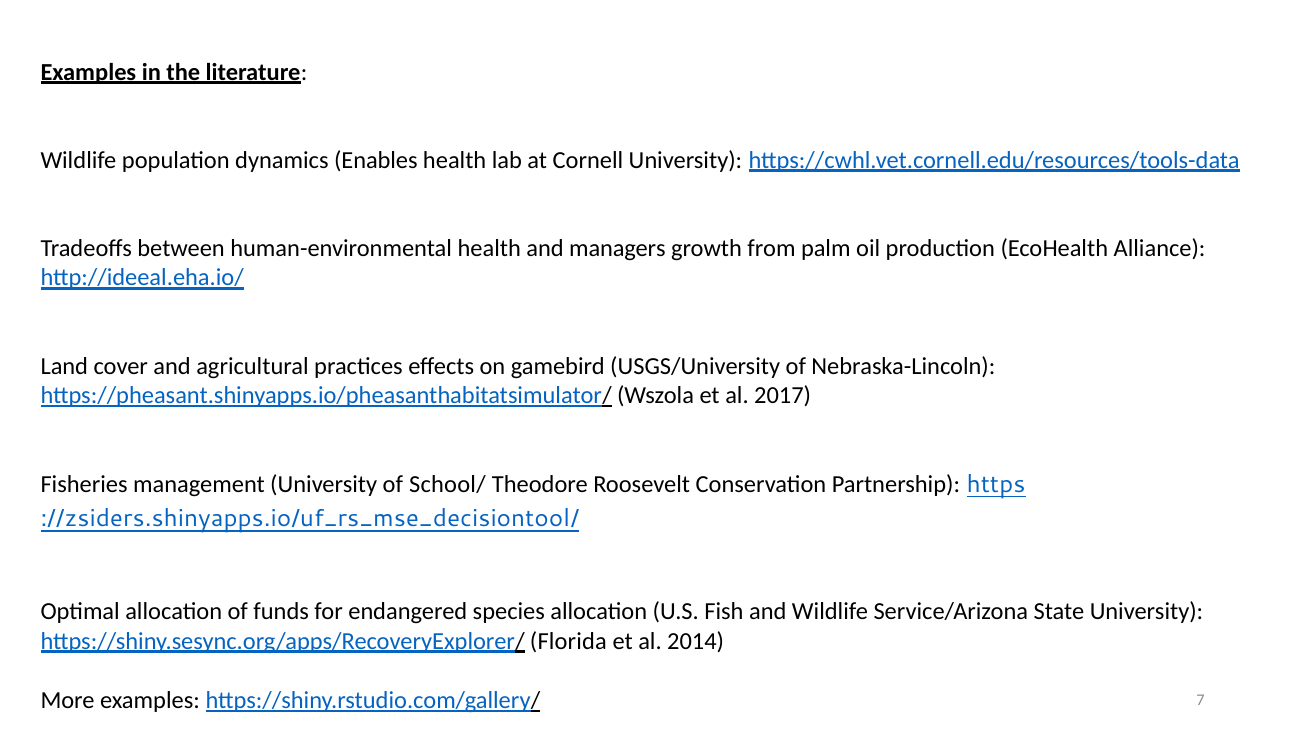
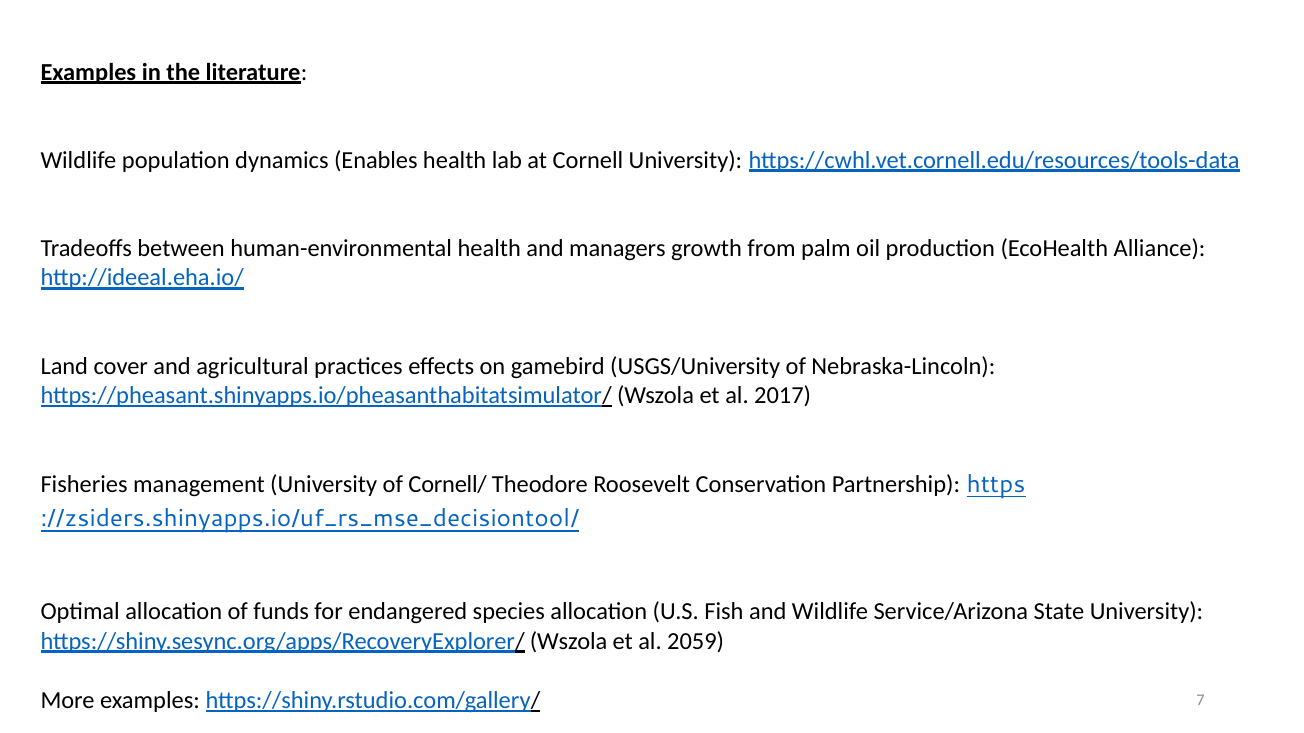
School/: School/ -> Cornell/
https://shiny.sesync.org/apps/RecoveryExplorer/ Florida: Florida -> Wszola
2014: 2014 -> 2059
